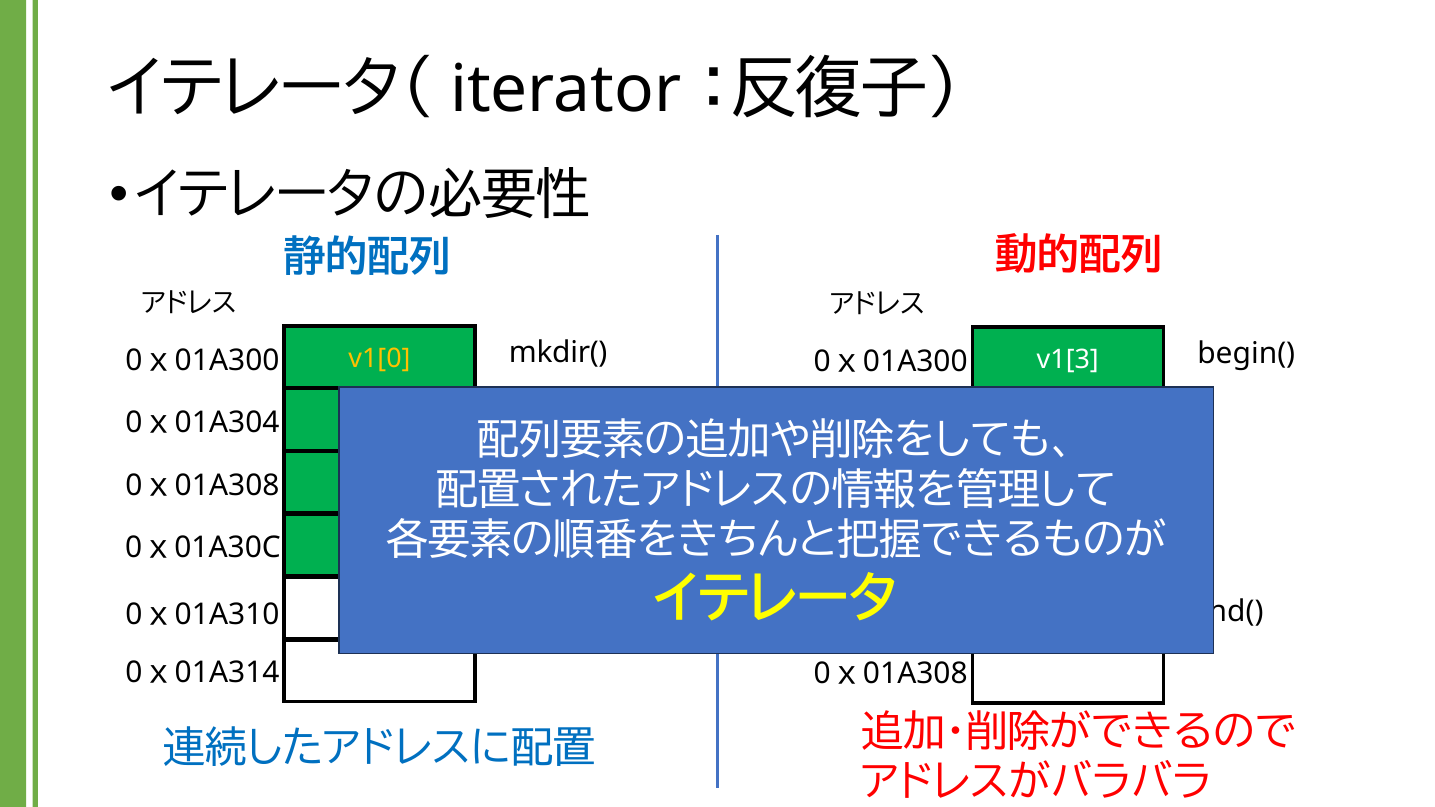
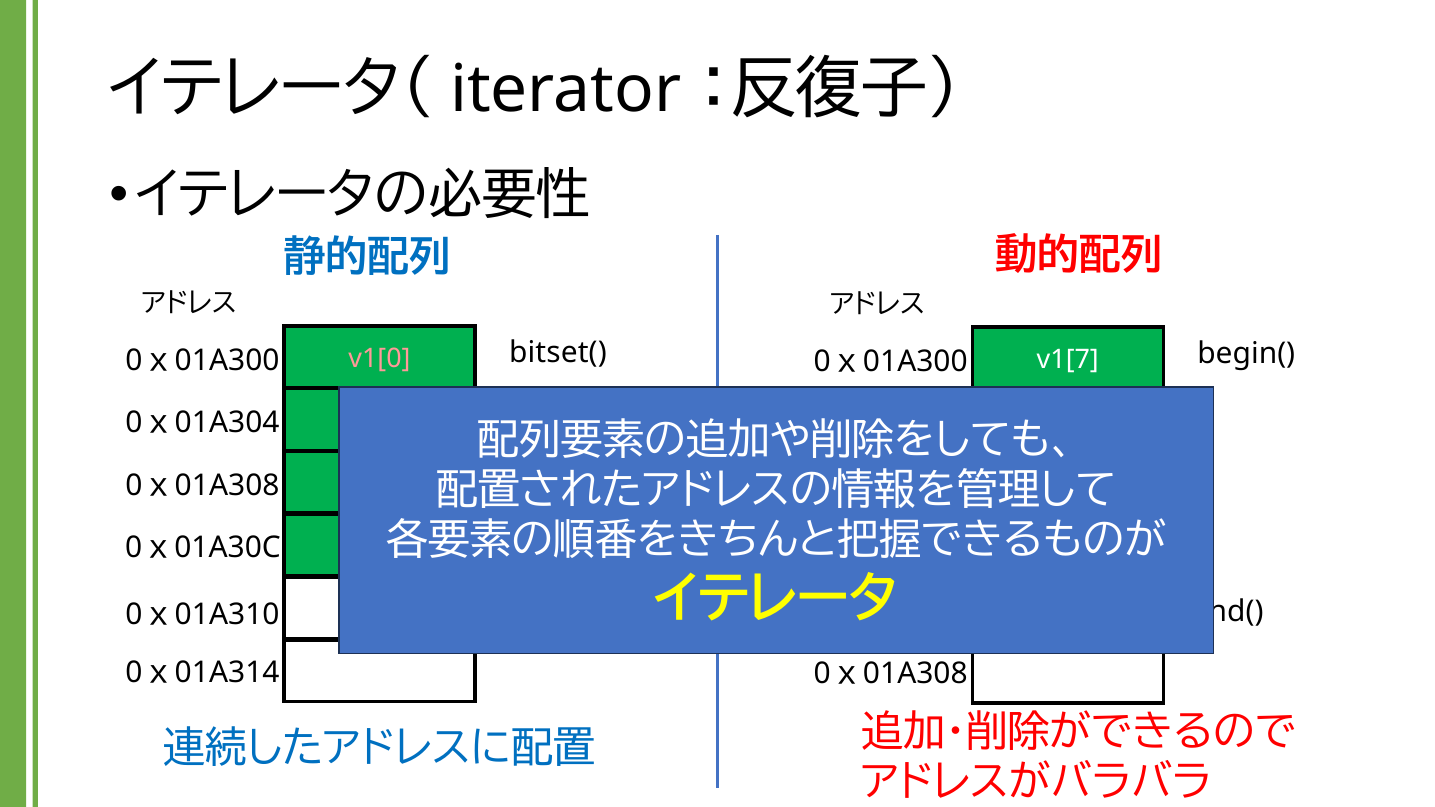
mkdir(: mkdir( -> bitset(
v1[0 colour: yellow -> pink
v1[3 at (1068, 360): v1[3 -> v1[7
